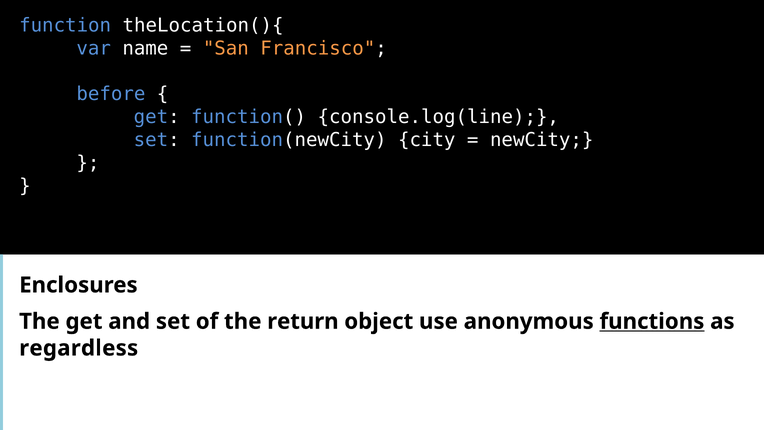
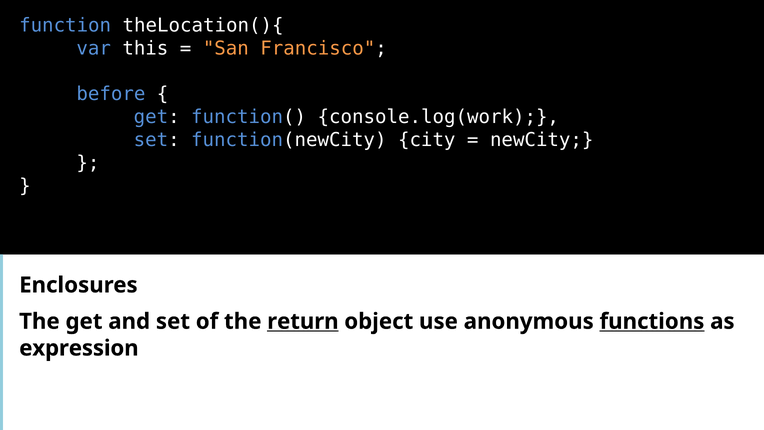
name: name -> this
console.log(line: console.log(line -> console.log(work
return underline: none -> present
regardless: regardless -> expression
